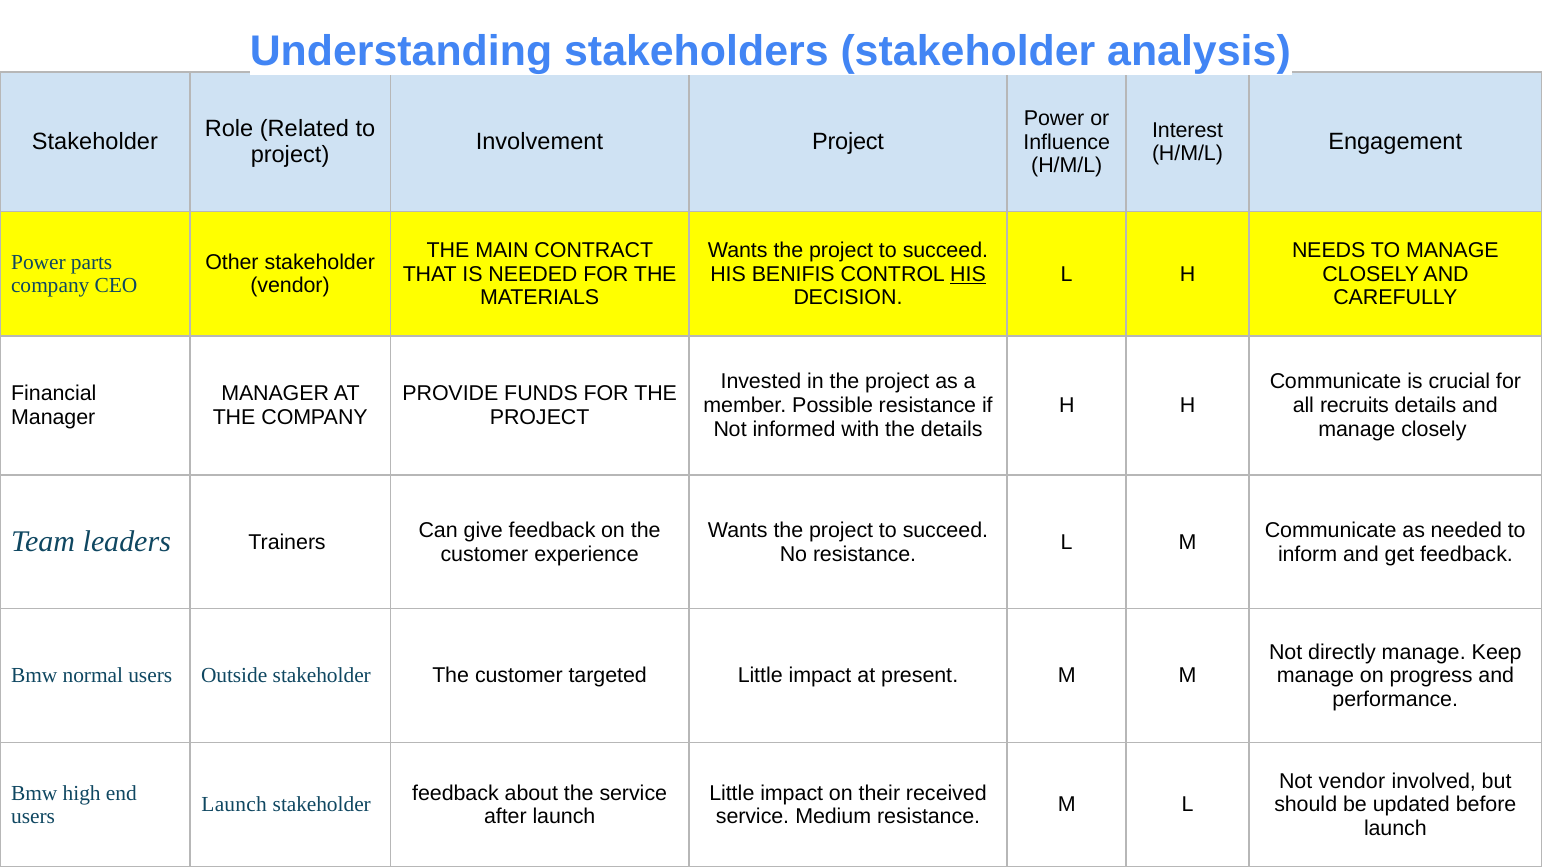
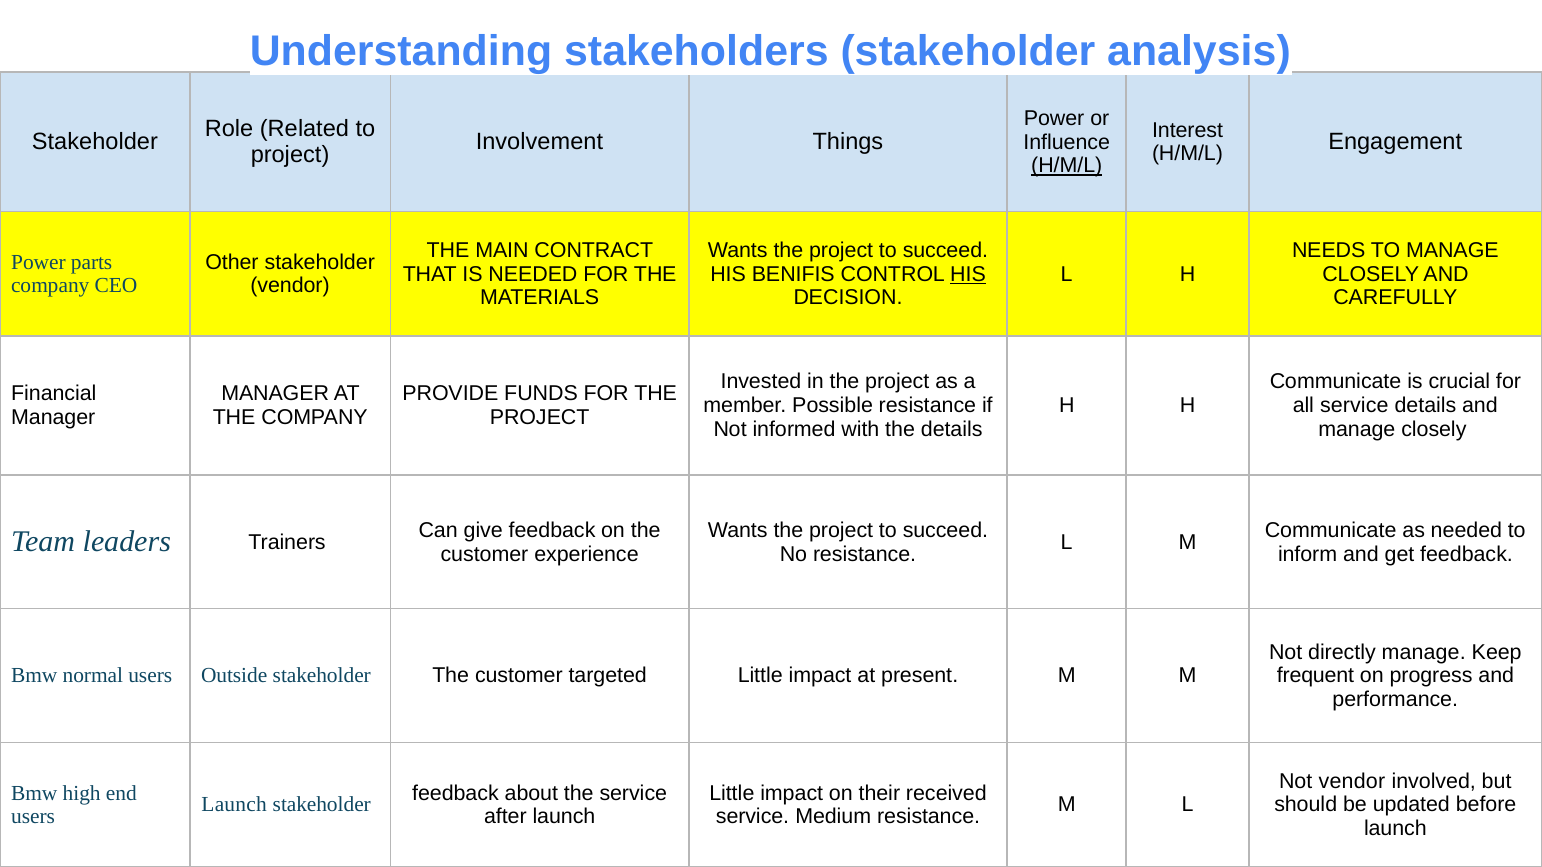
Involvement Project: Project -> Things
H/M/L at (1067, 166) underline: none -> present
all recruits: recruits -> service
manage at (1315, 676): manage -> frequent
